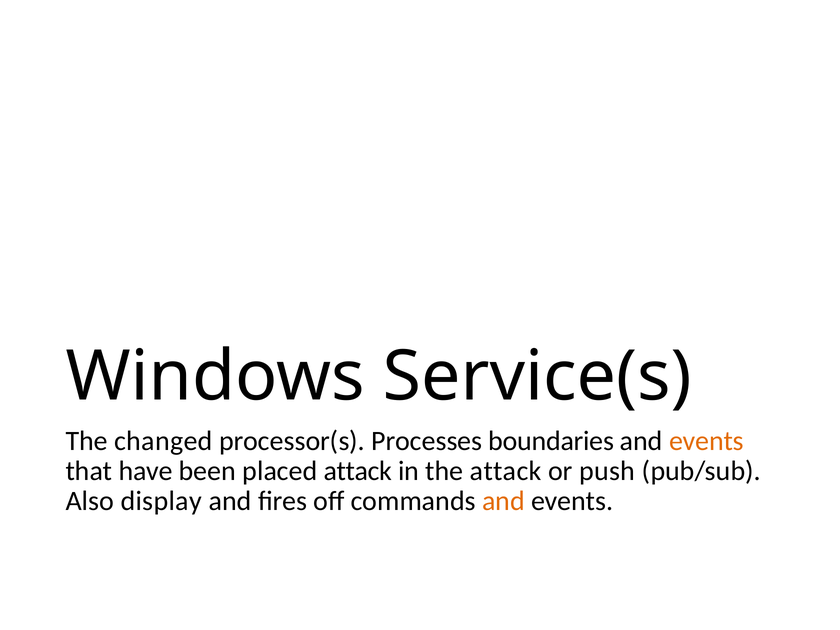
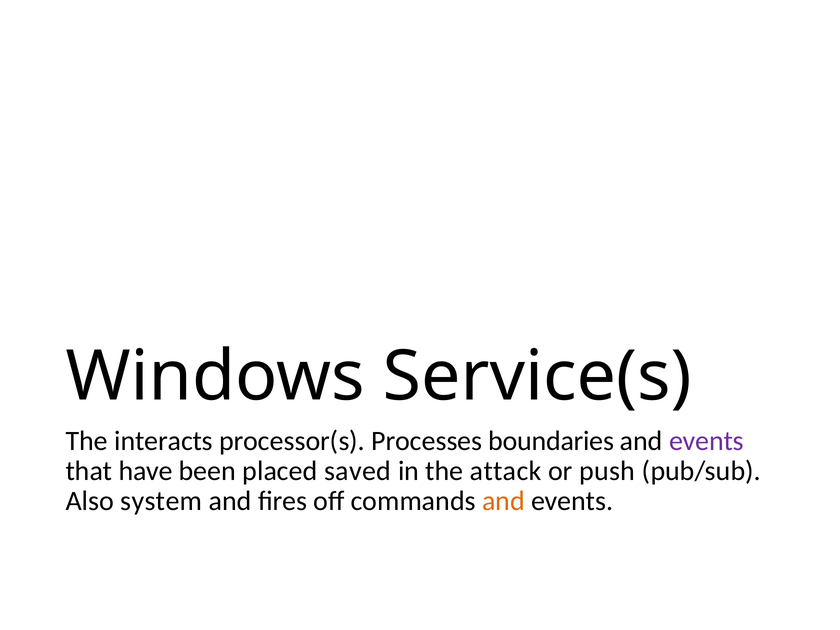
changed: changed -> interacts
events at (706, 441) colour: orange -> purple
placed attack: attack -> saved
display: display -> system
